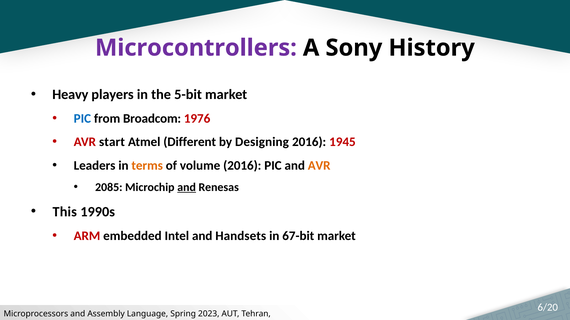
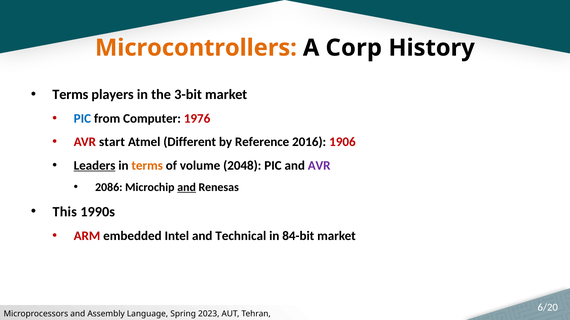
Microcontrollers colour: purple -> orange
Sony: Sony -> Corp
Heavy at (70, 95): Heavy -> Terms
5-bit: 5-bit -> 3-bit
Broadcom: Broadcom -> Computer
Designing: Designing -> Reference
1945: 1945 -> 1906
Leaders underline: none -> present
volume 2016: 2016 -> 2048
AVR at (319, 166) colour: orange -> purple
2085: 2085 -> 2086
Handsets: Handsets -> Technical
67-bit: 67-bit -> 84-bit
